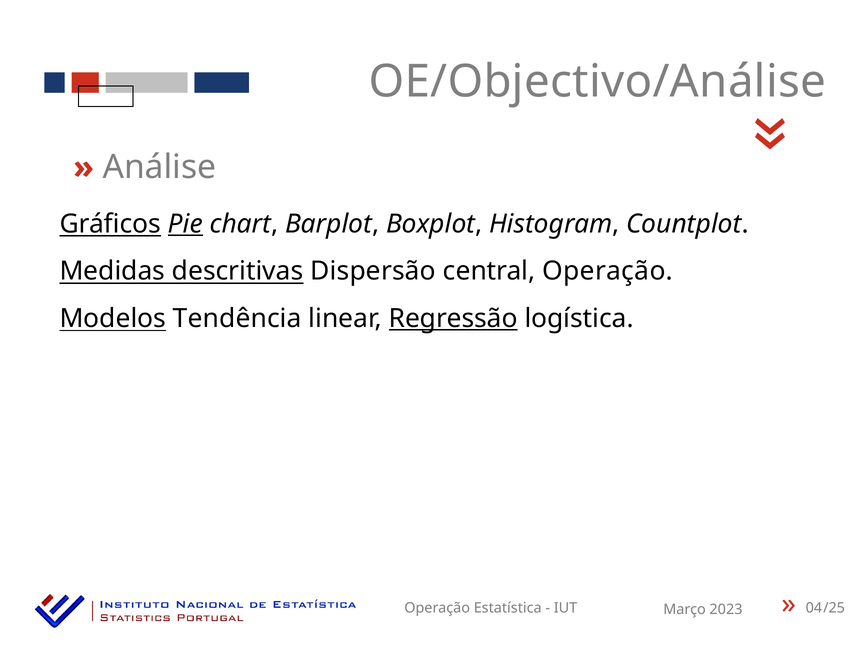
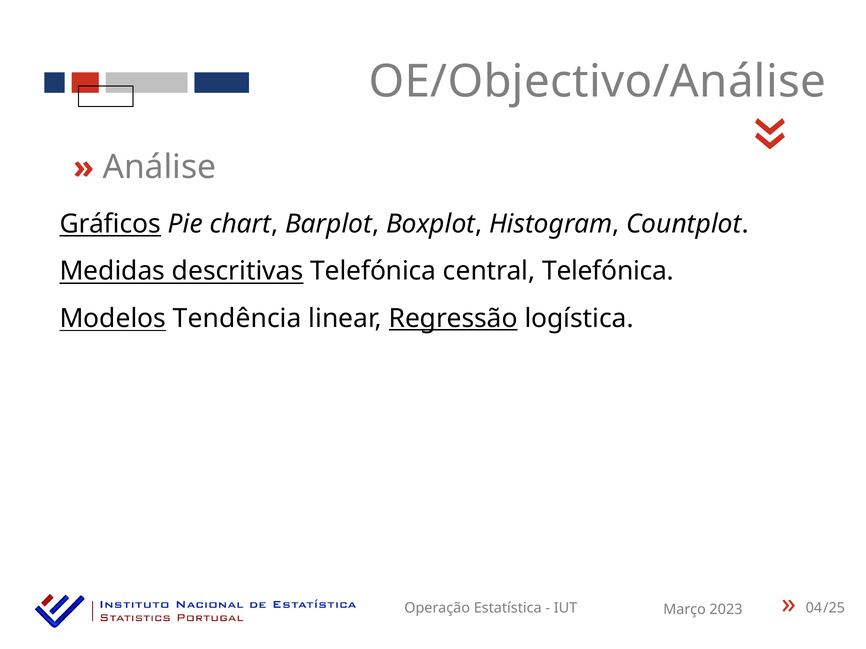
Pie underline: present -> none
descritivas Dispersão: Dispersão -> Telefónica
central Operação: Operação -> Telefónica
